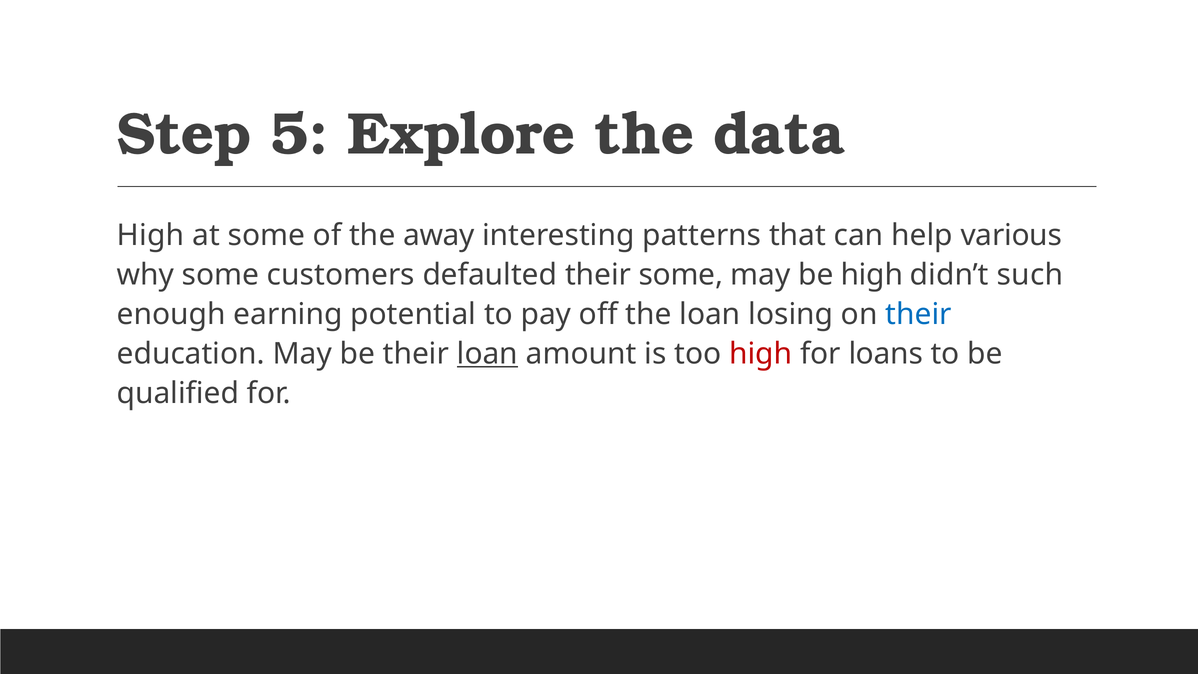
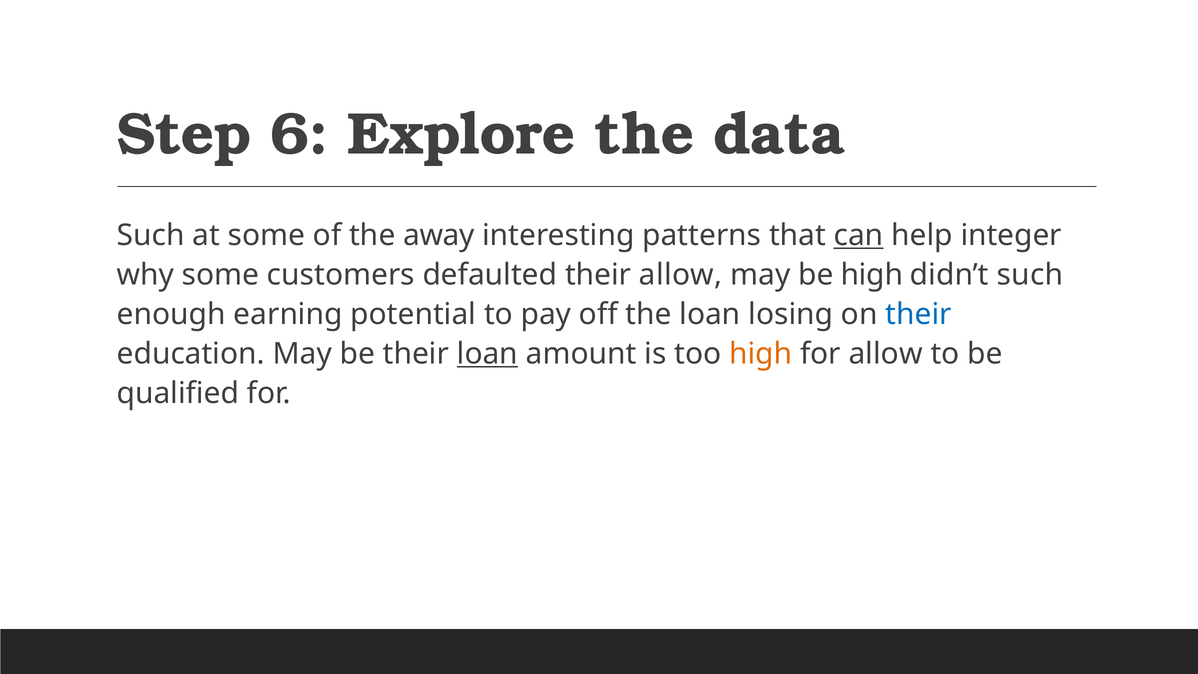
5: 5 -> 6
High at (151, 235): High -> Such
can underline: none -> present
various: various -> integer
their some: some -> allow
high at (761, 354) colour: red -> orange
for loans: loans -> allow
